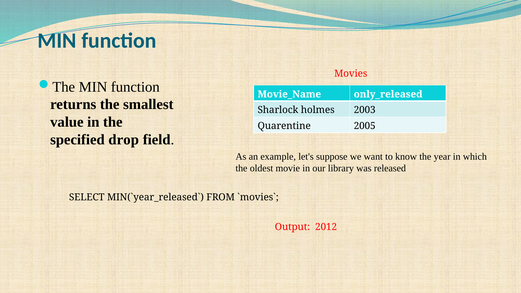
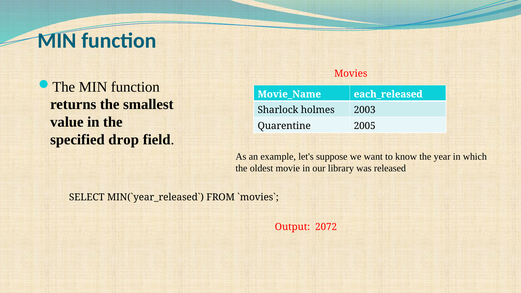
only_released: only_released -> each_released
2012: 2012 -> 2072
